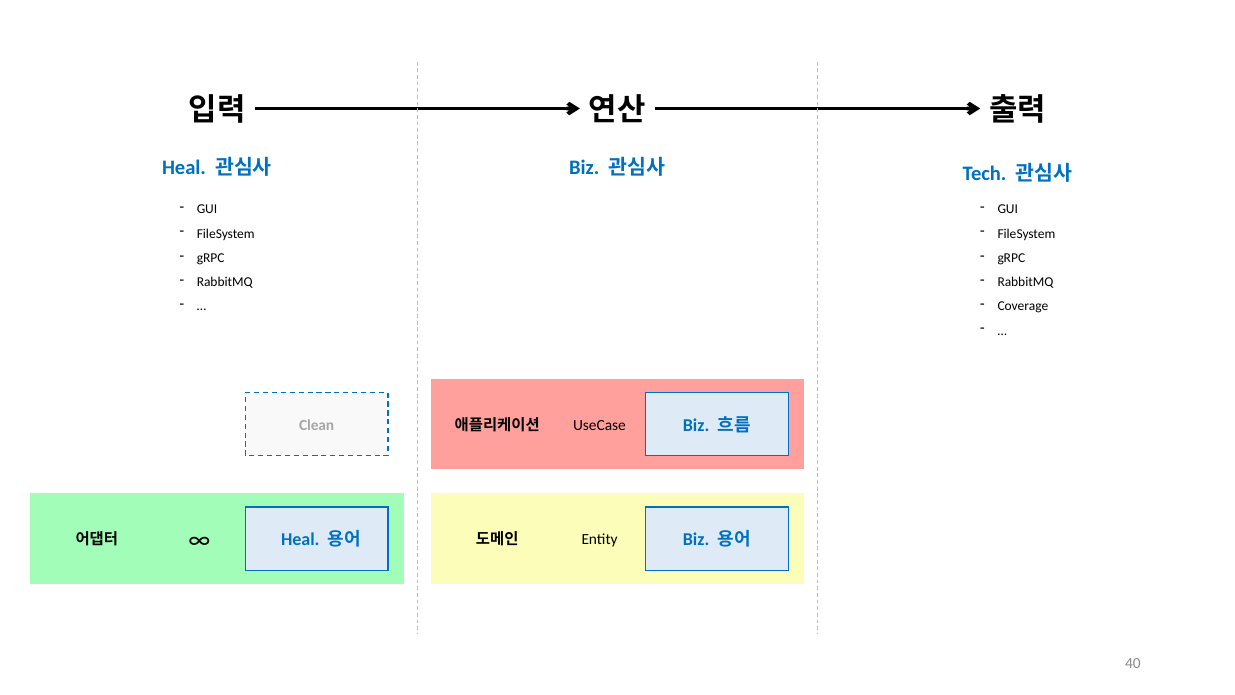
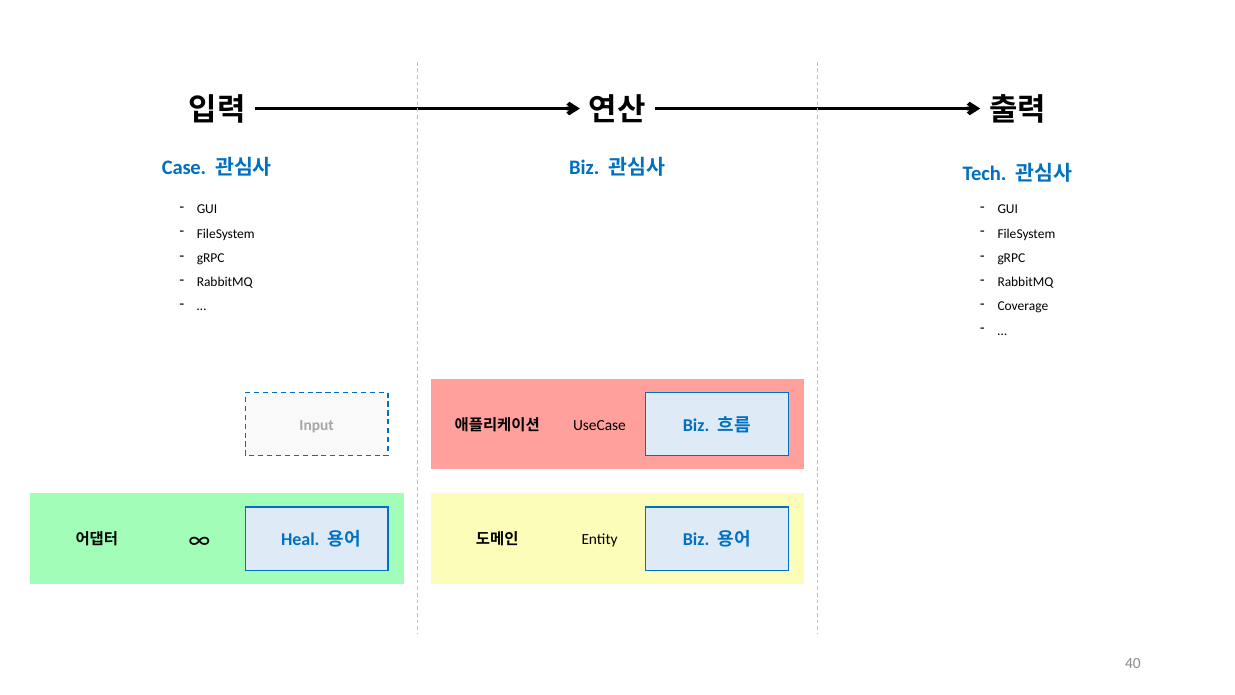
Heal at (184, 167): Heal -> Case
Clean: Clean -> Input
